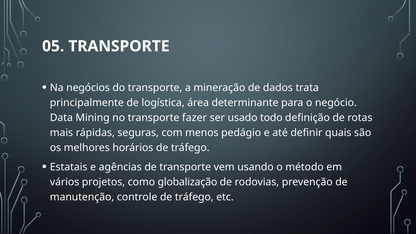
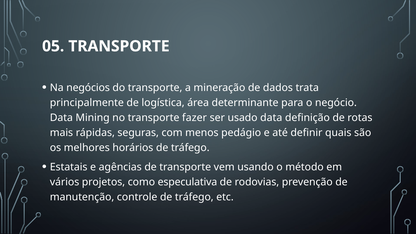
usado todo: todo -> data
globalização: globalização -> especulativa
